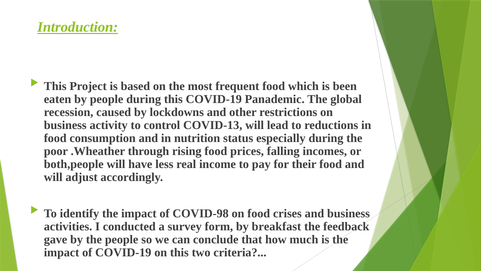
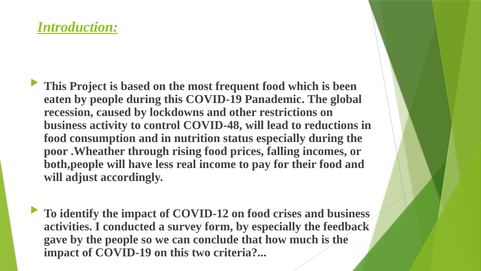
COVID-13: COVID-13 -> COVID-48
COVID-98: COVID-98 -> COVID-12
by breakfast: breakfast -> especially
